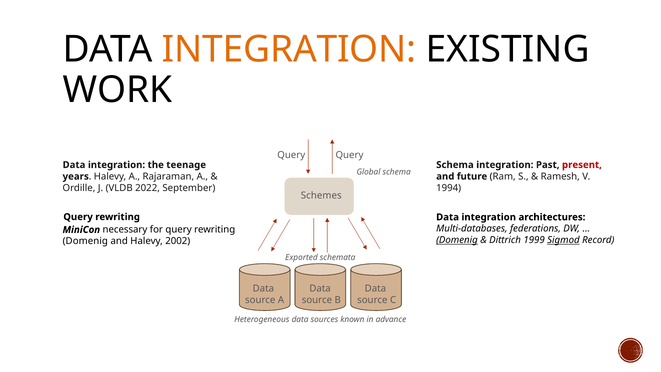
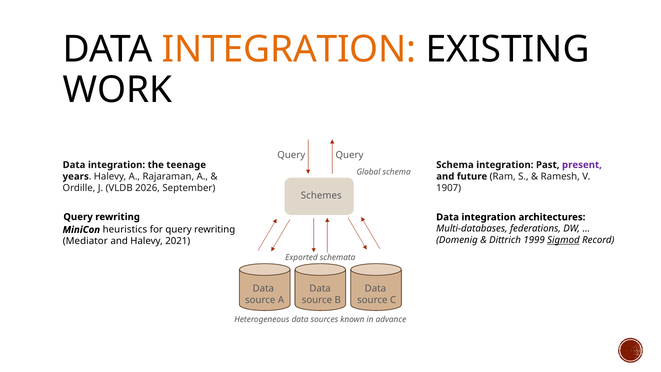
present colour: red -> purple
1994: 1994 -> 1907
2022: 2022 -> 2026
necessary: necessary -> heuristics
Domenig at (457, 240) underline: present -> none
Domenig at (85, 241): Domenig -> Mediator
2002: 2002 -> 2021
